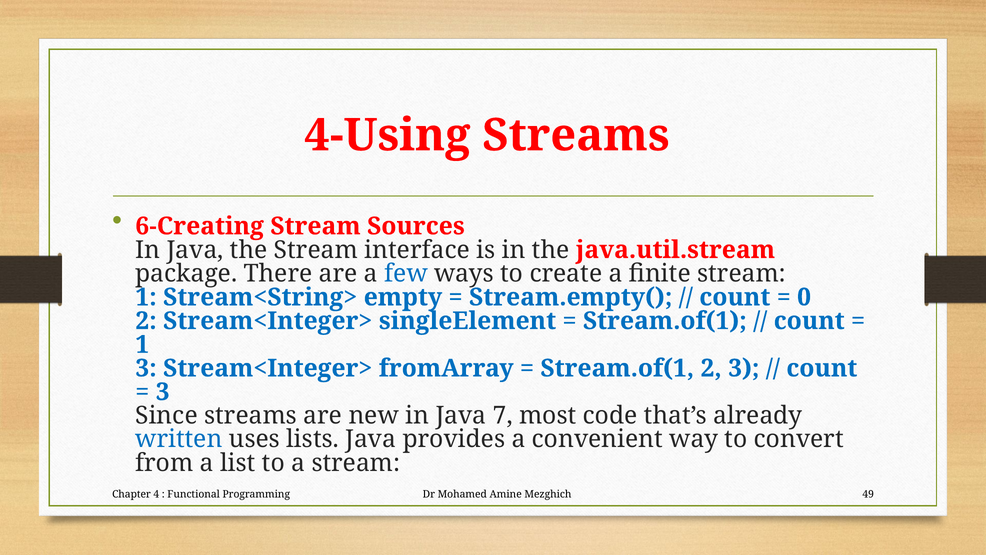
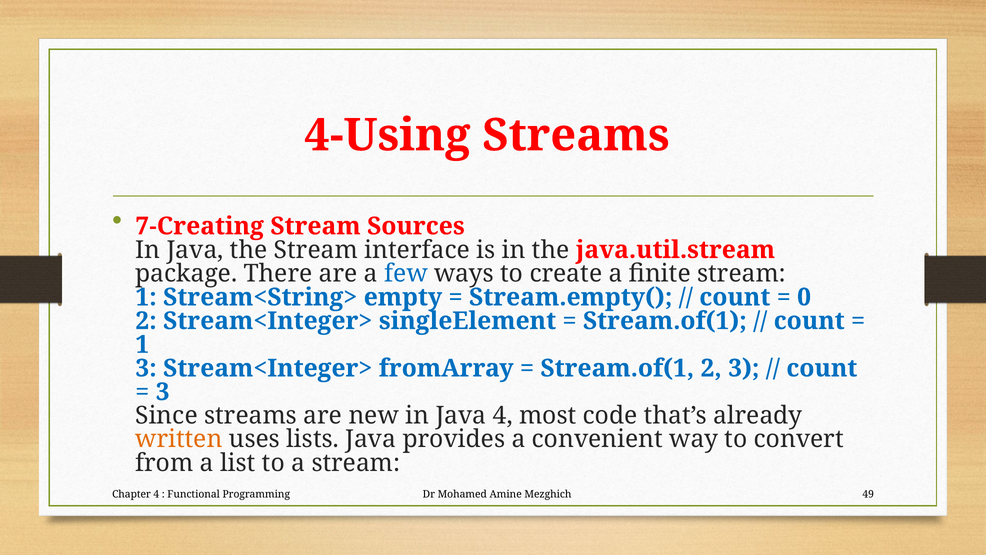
6-Creating: 6-Creating -> 7-Creating
Java 7: 7 -> 4
written colour: blue -> orange
